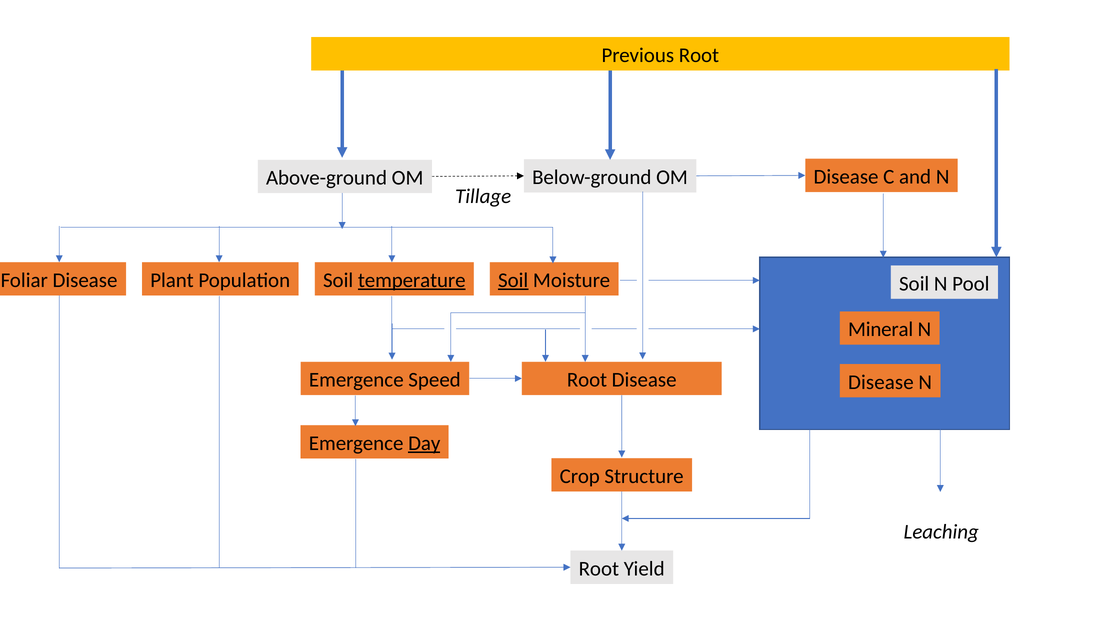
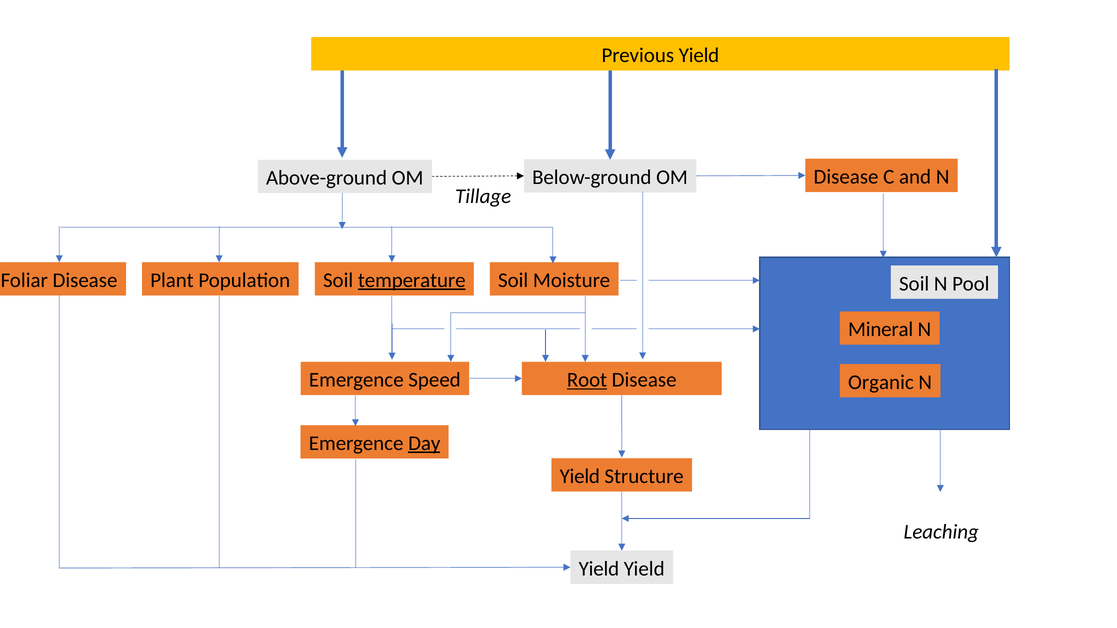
Previous Root: Root -> Yield
Soil at (513, 280) underline: present -> none
Root at (587, 380) underline: none -> present
Disease at (881, 382): Disease -> Organic
Crop at (580, 477): Crop -> Yield
Root at (599, 569): Root -> Yield
